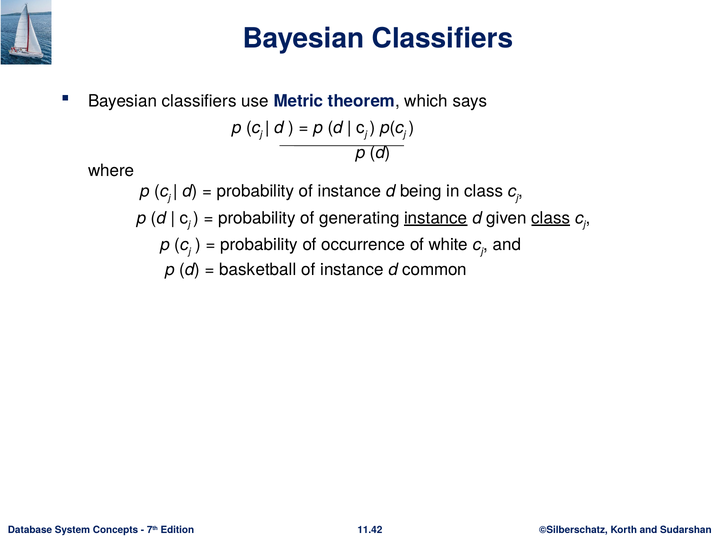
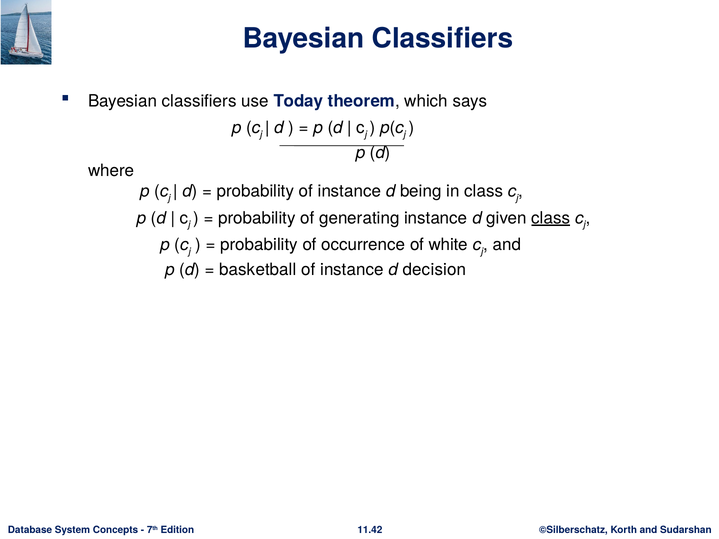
Metric: Metric -> Today
instance at (436, 218) underline: present -> none
common: common -> decision
